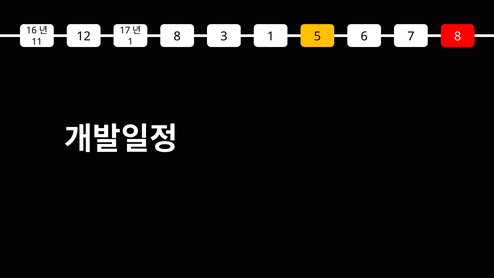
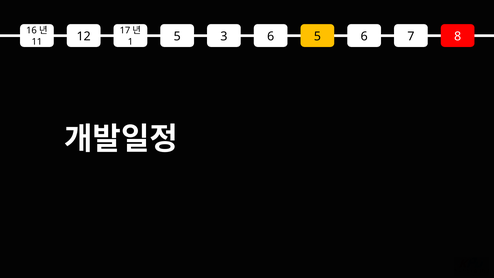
1 8: 8 -> 5
3 1: 1 -> 6
